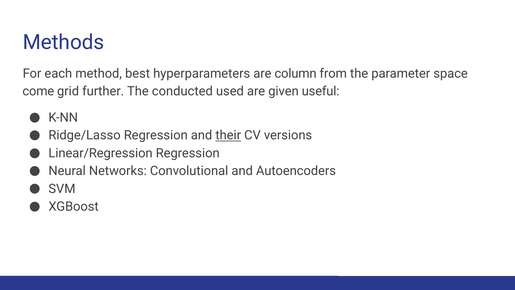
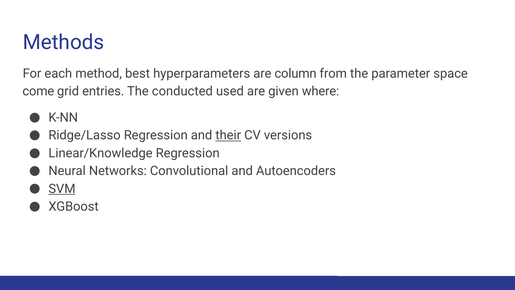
further: further -> entries
useful: useful -> where
Linear/Regression: Linear/Regression -> Linear/Knowledge
SVM underline: none -> present
